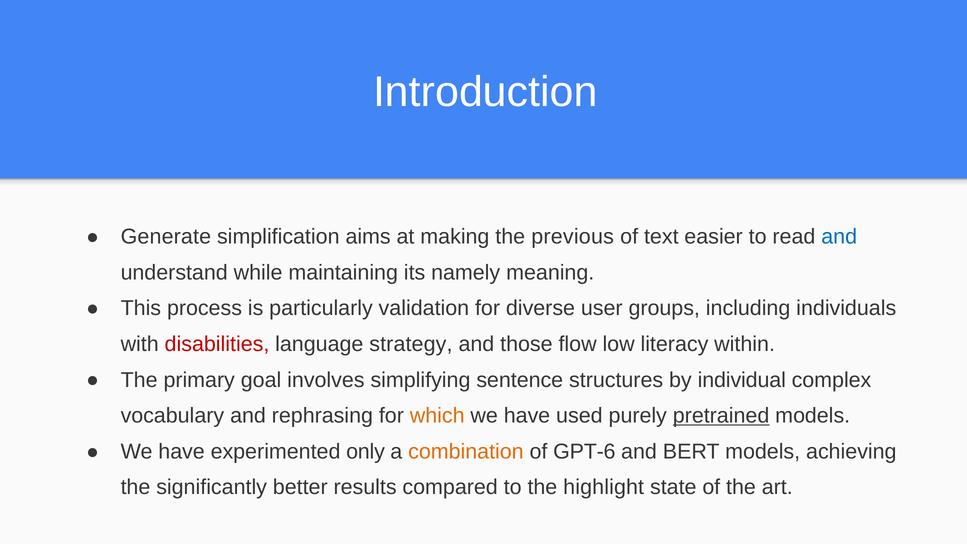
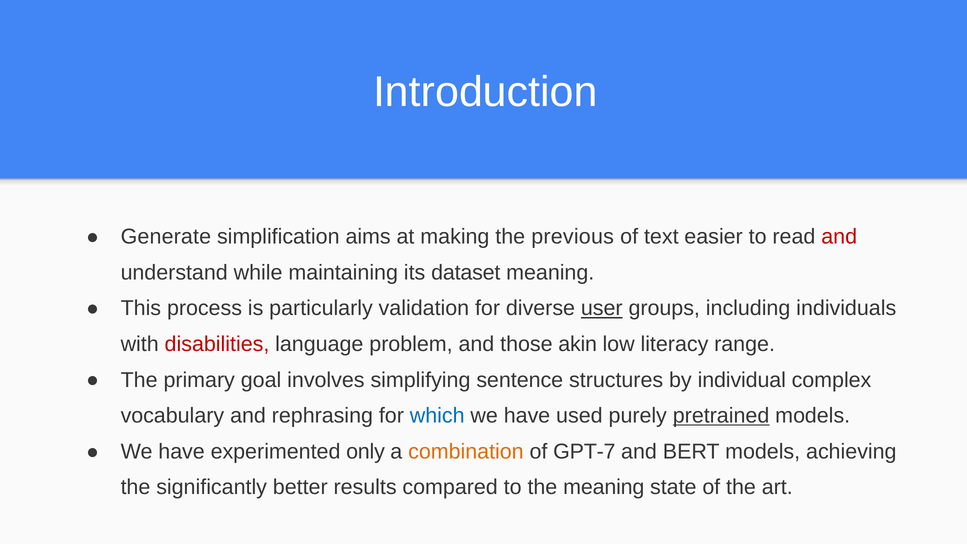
and at (839, 237) colour: blue -> red
namely: namely -> dataset
user underline: none -> present
strategy: strategy -> problem
flow: flow -> akin
within: within -> range
which colour: orange -> blue
GPT-6: GPT-6 -> GPT-7
the highlight: highlight -> meaning
